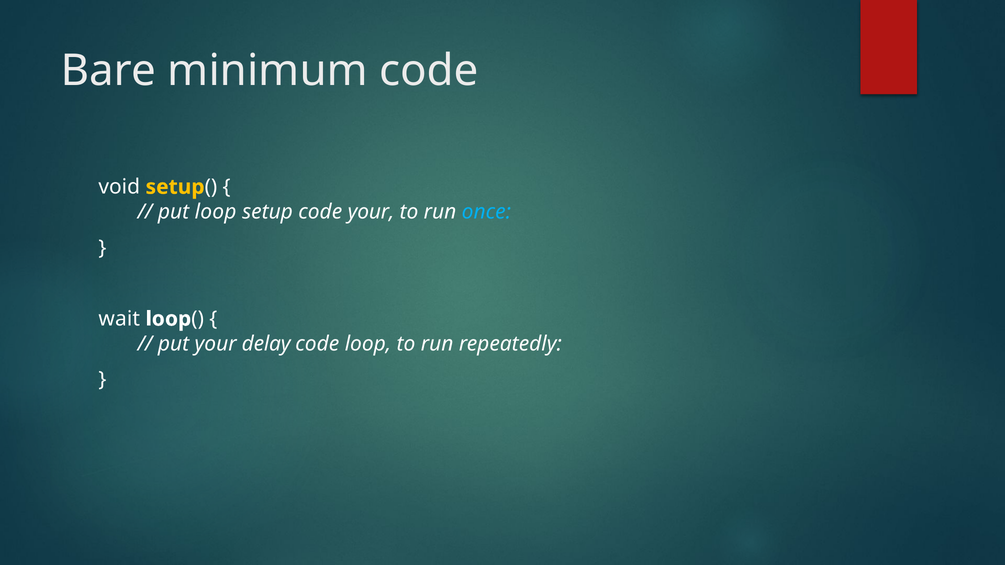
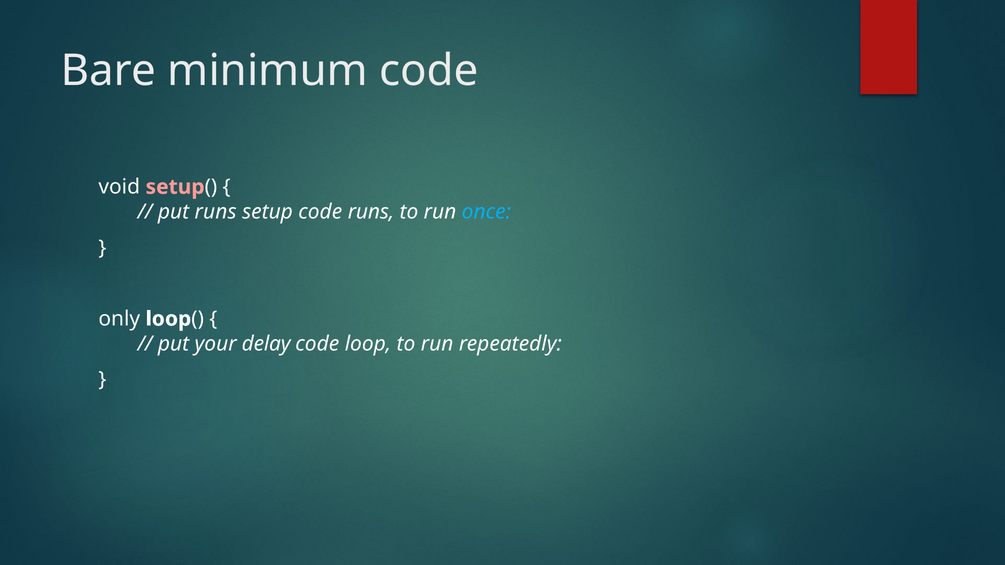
setup at (175, 187) colour: yellow -> pink
put loop: loop -> runs
code your: your -> runs
wait: wait -> only
